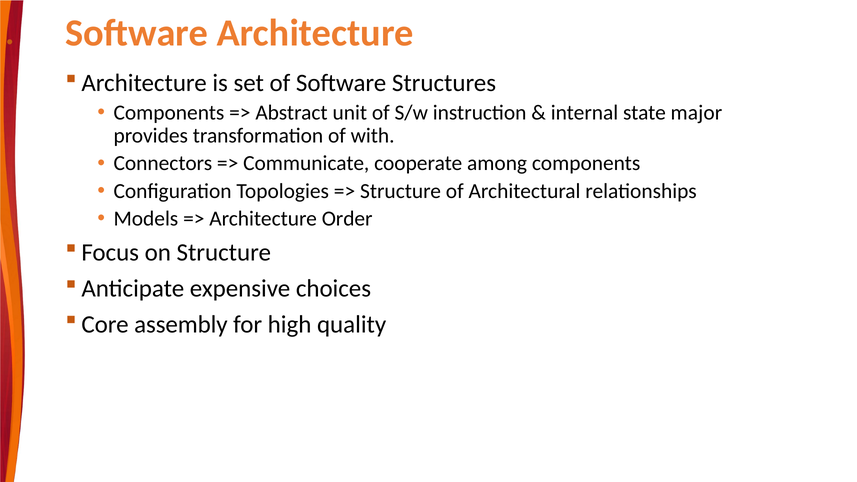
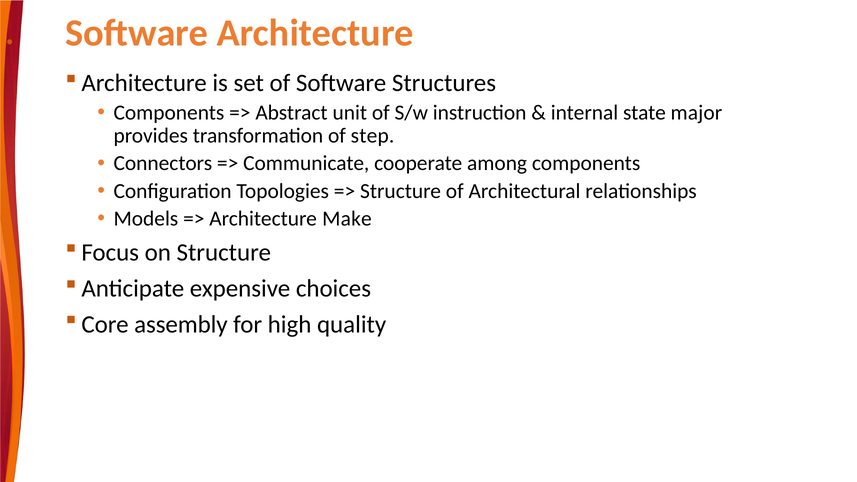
with: with -> step
Order: Order -> Make
